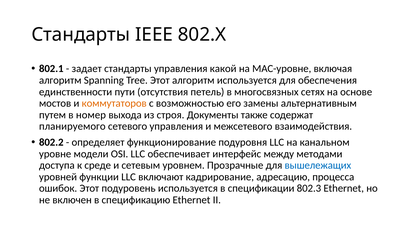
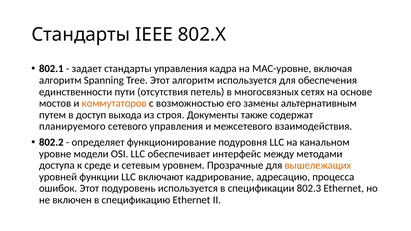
какой: какой -> кадра
номер: номер -> доступ
вышележащих colour: blue -> orange
